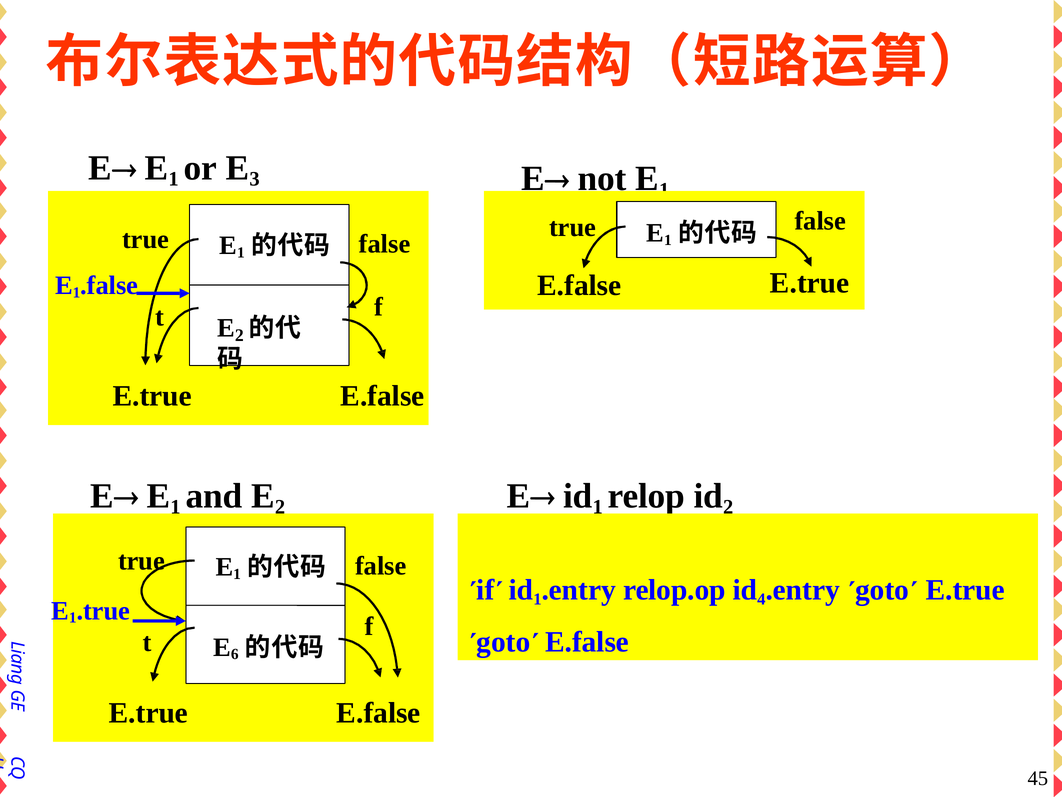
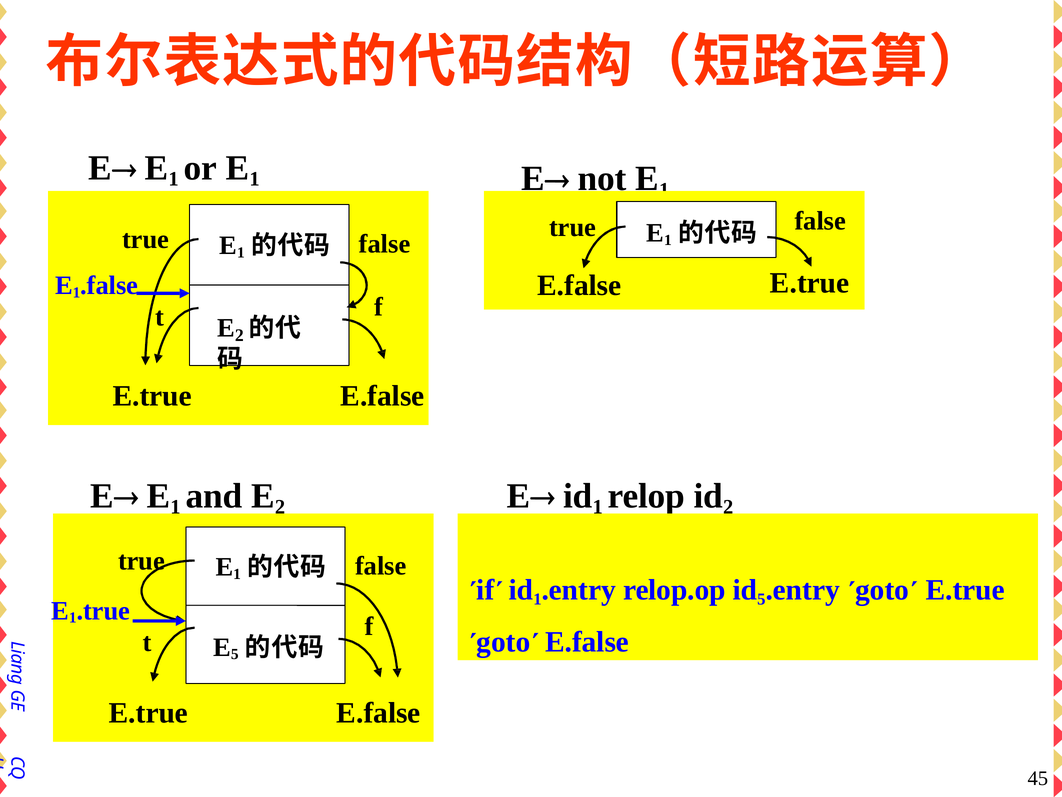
or E 3: 3 -> 1
4 at (761, 599): 4 -> 5
E 6: 6 -> 5
